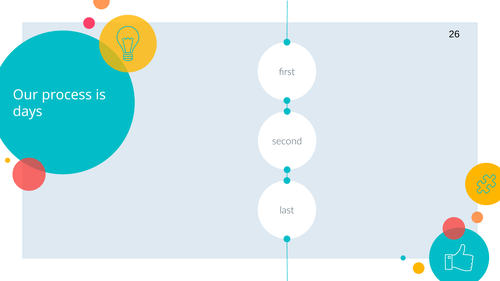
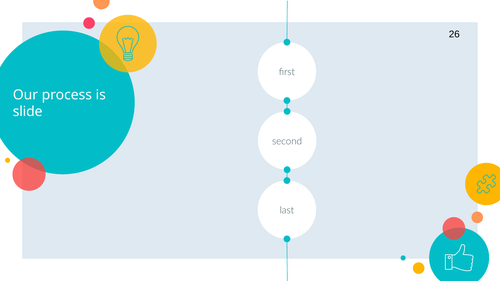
days: days -> slide
